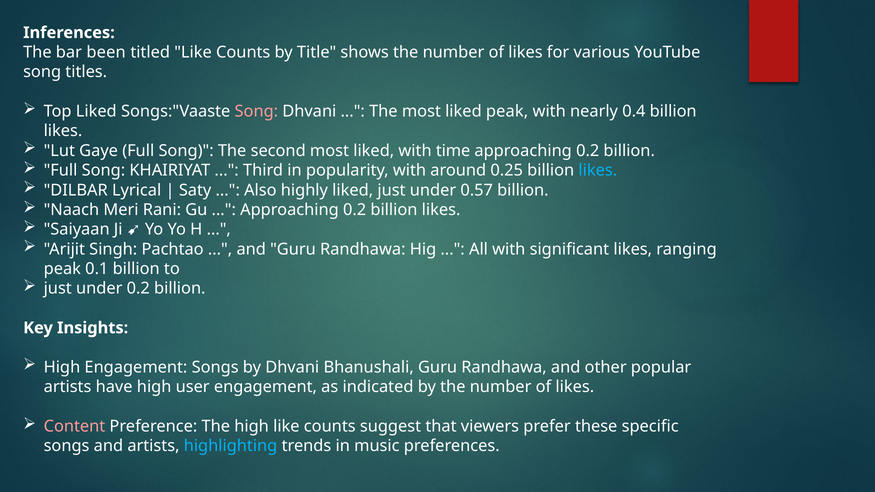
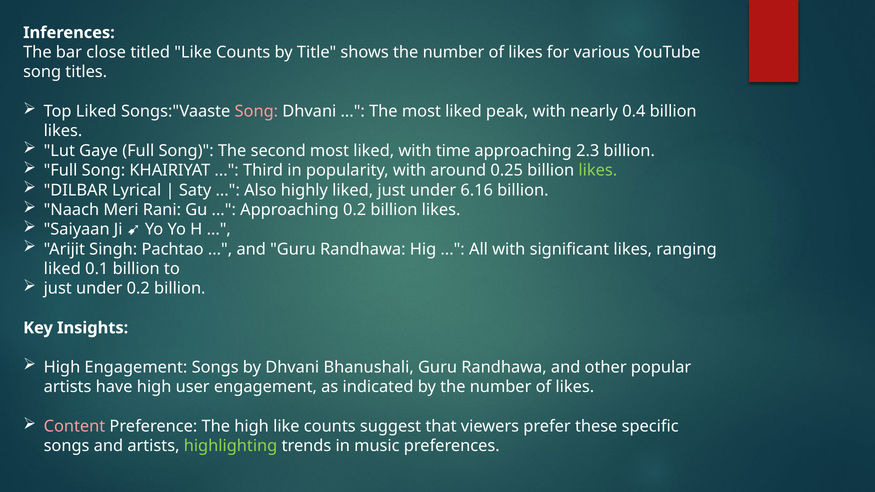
been: been -> close
0.2 at (588, 151): 0.2 -> 2.3
likes at (598, 171) colour: light blue -> light green
0.57: 0.57 -> 6.16
peak at (62, 269): peak -> liked
highlighting colour: light blue -> light green
